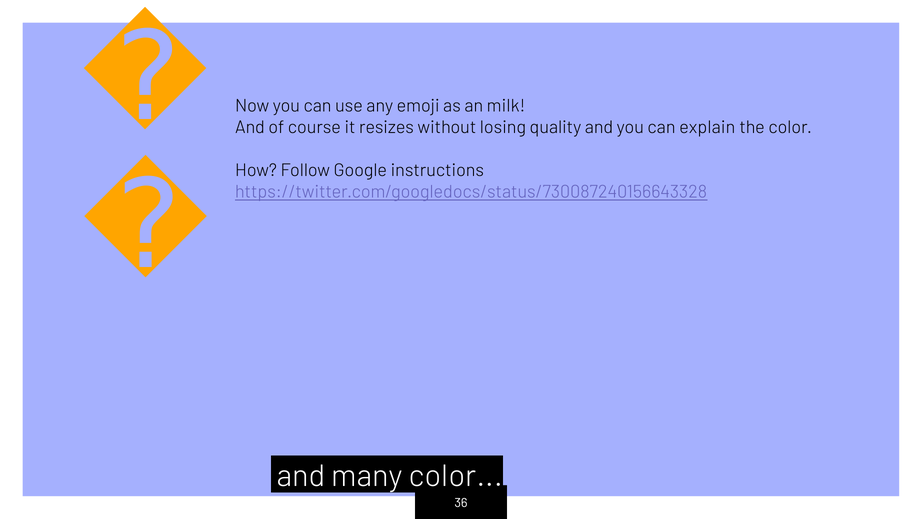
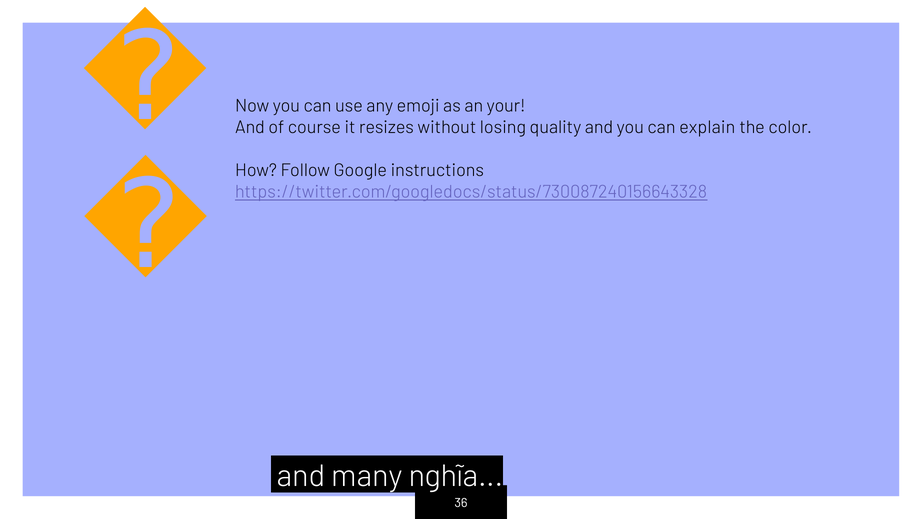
milk: milk -> your
many color: color -> nghĩa
